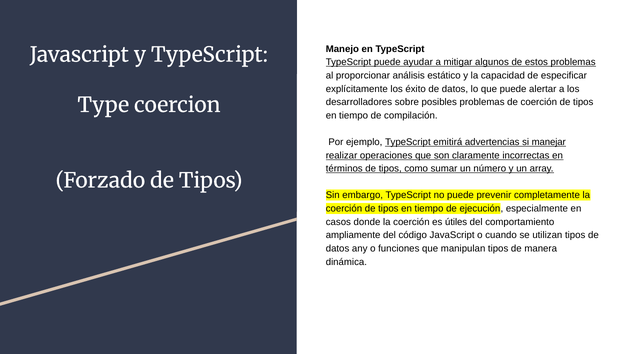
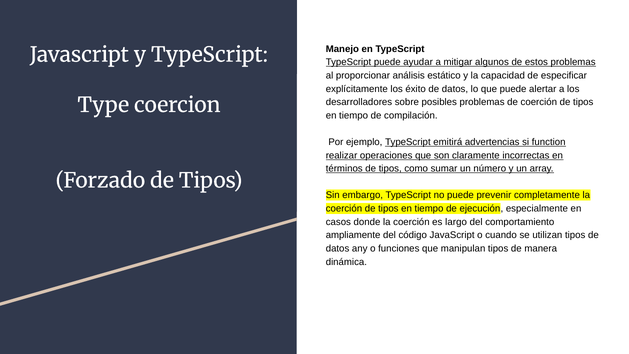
manejar: manejar -> function
útiles: útiles -> largo
